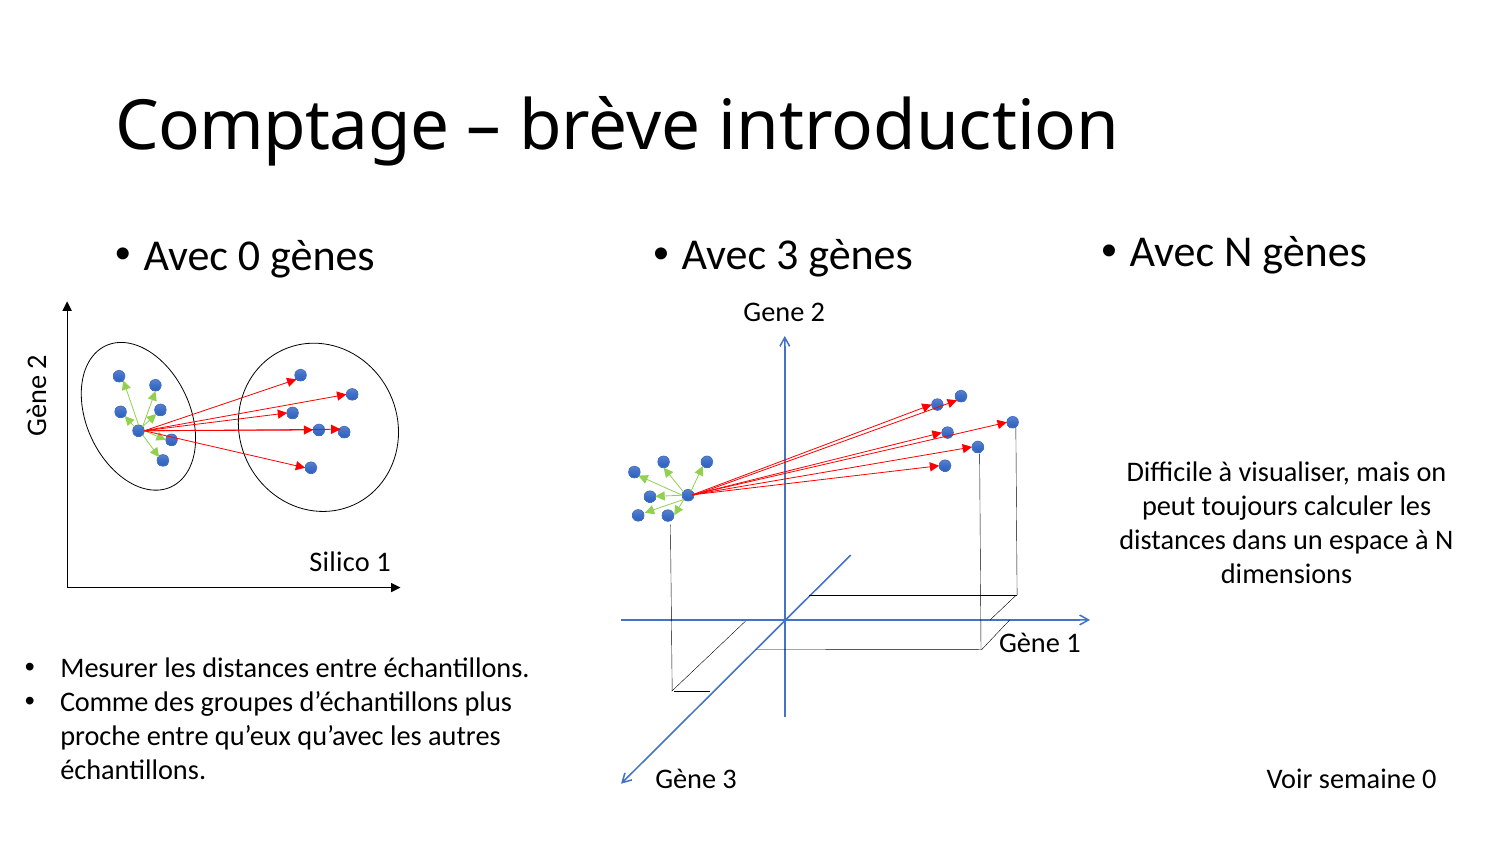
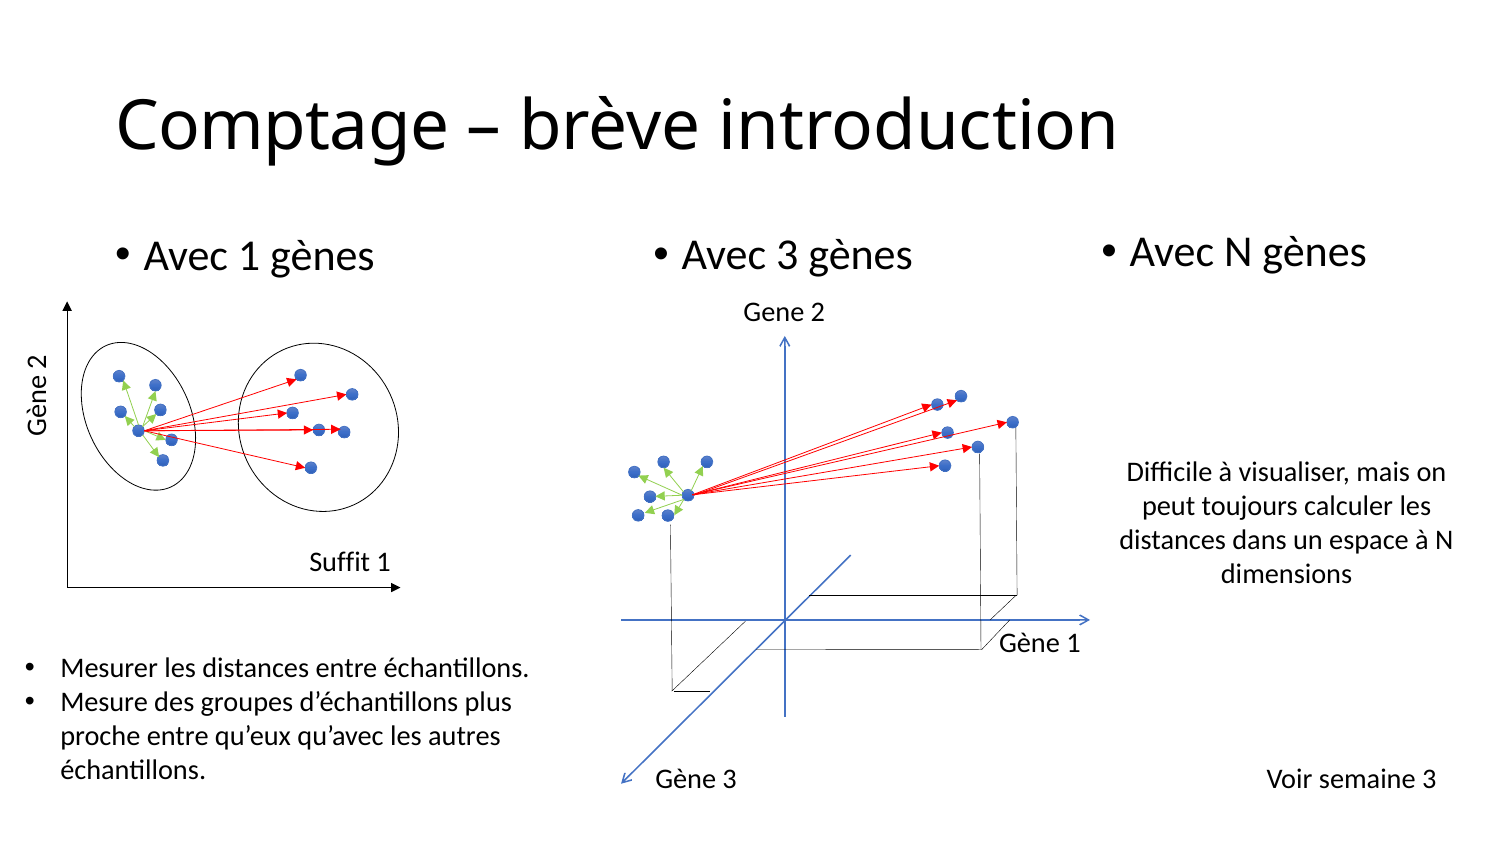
Avec 0: 0 -> 1
Silico: Silico -> Suffit
Comme: Comme -> Mesure
semaine 0: 0 -> 3
